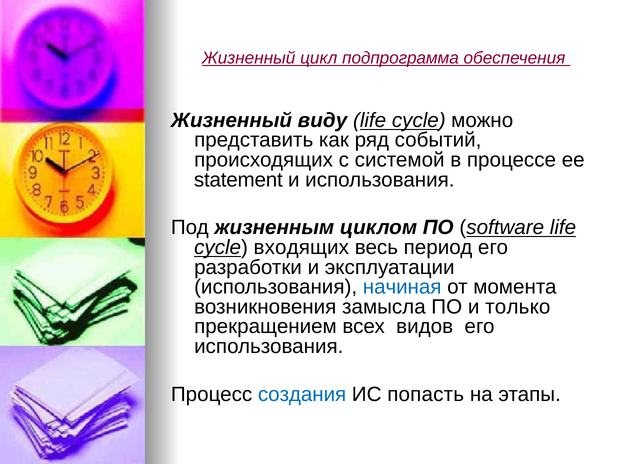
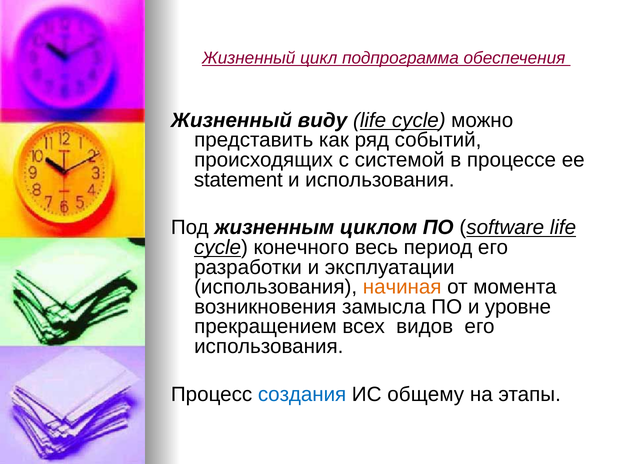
входящих: входящих -> конечного
начиная colour: blue -> orange
только: только -> уровне
попасть: попасть -> общему
